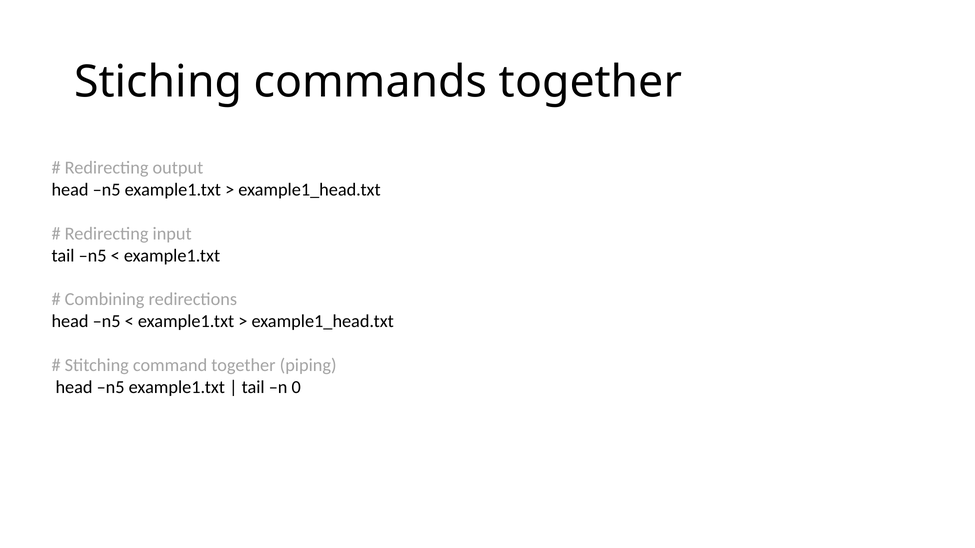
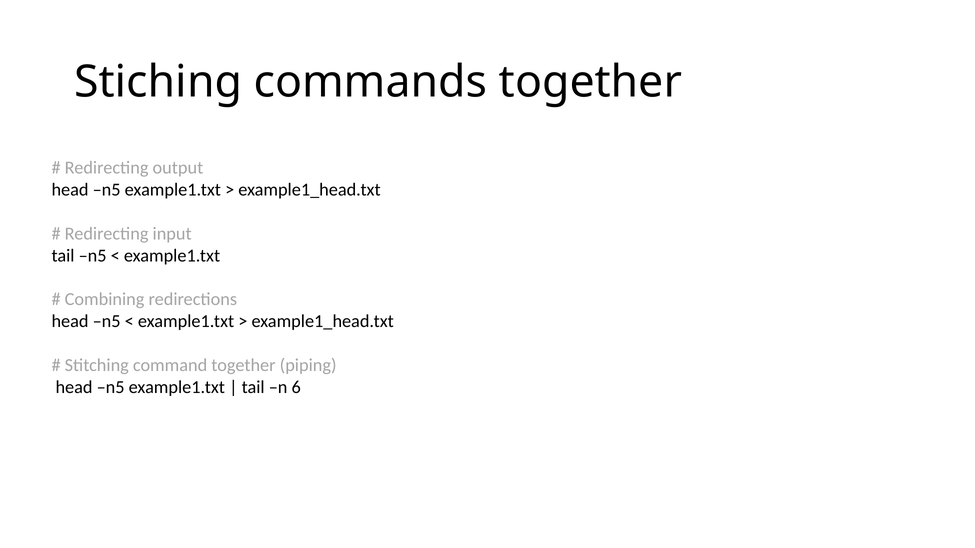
0: 0 -> 6
